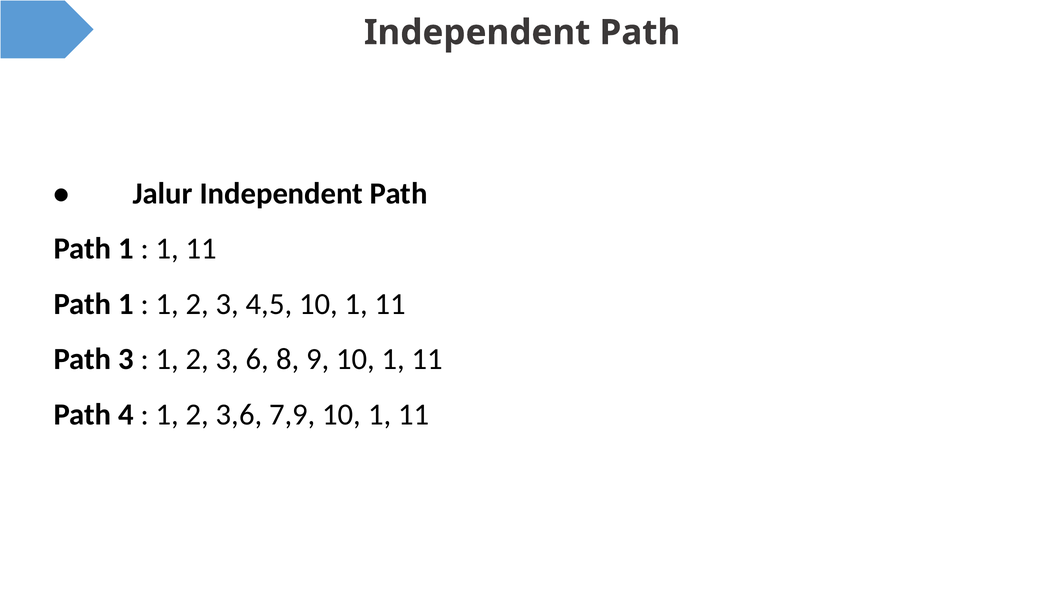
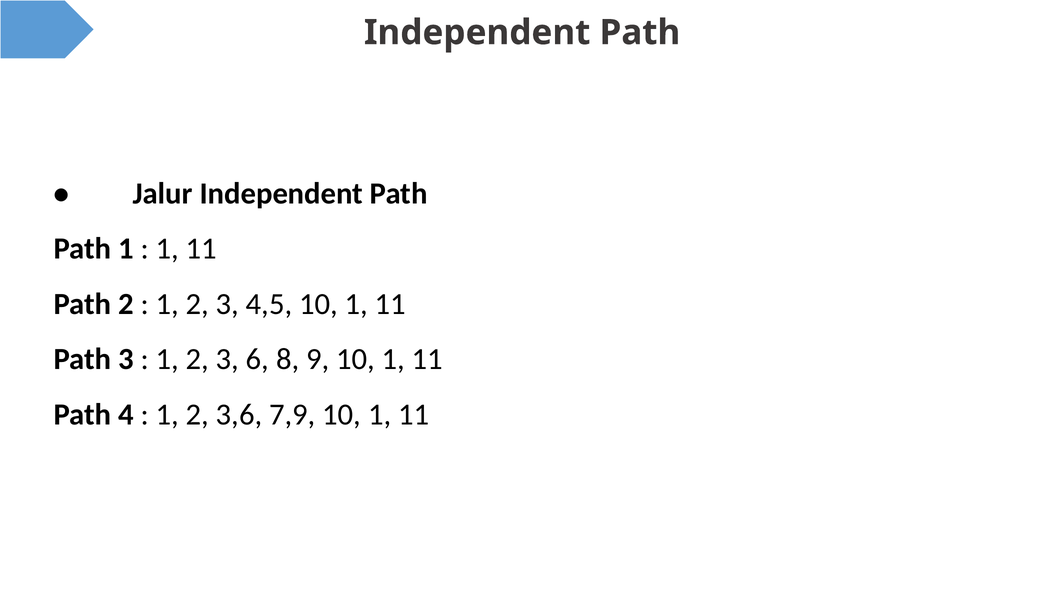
1 at (126, 304): 1 -> 2
